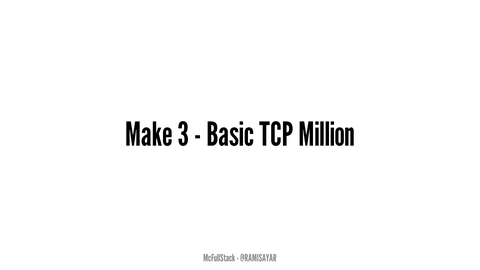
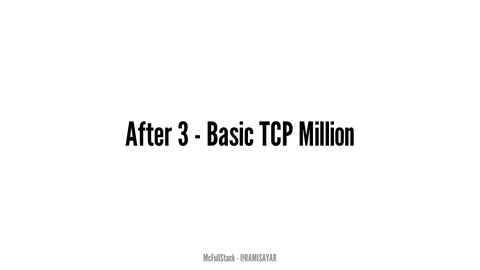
Make: Make -> After
